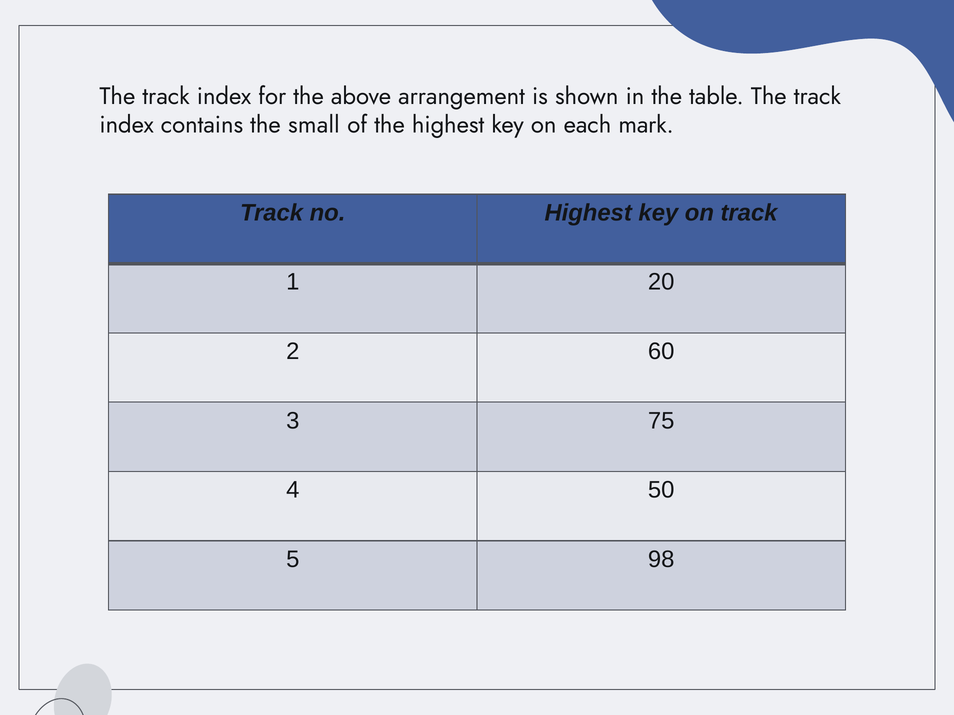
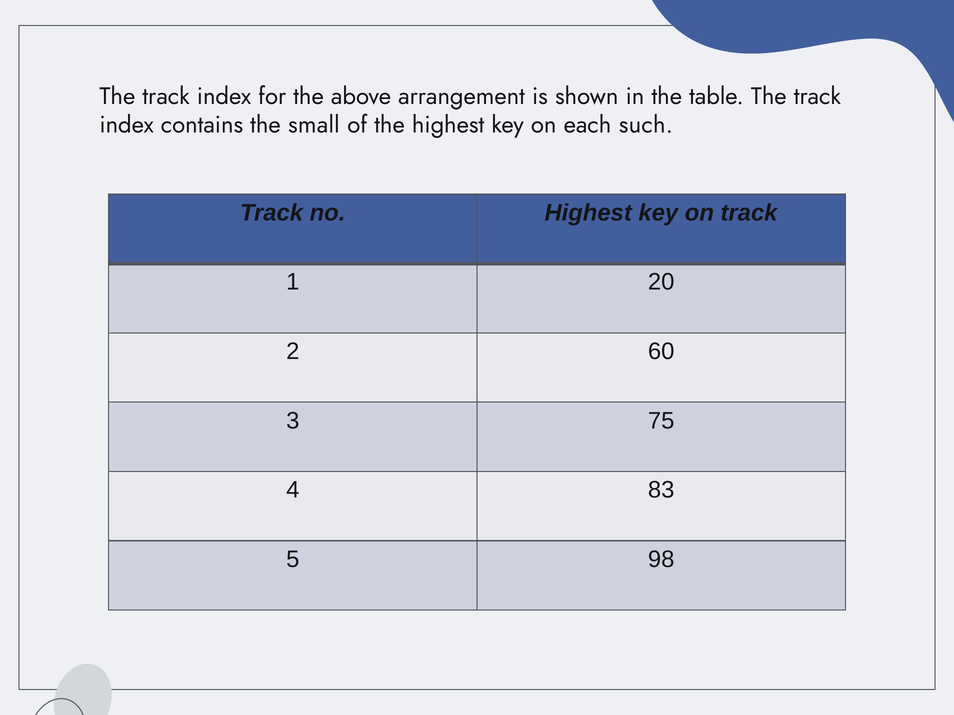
mark: mark -> such
50: 50 -> 83
